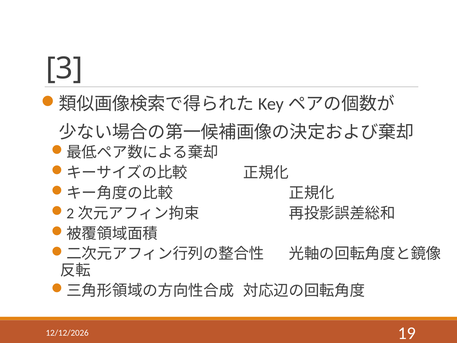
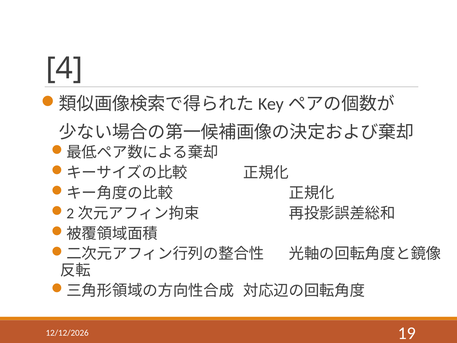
3: 3 -> 4
